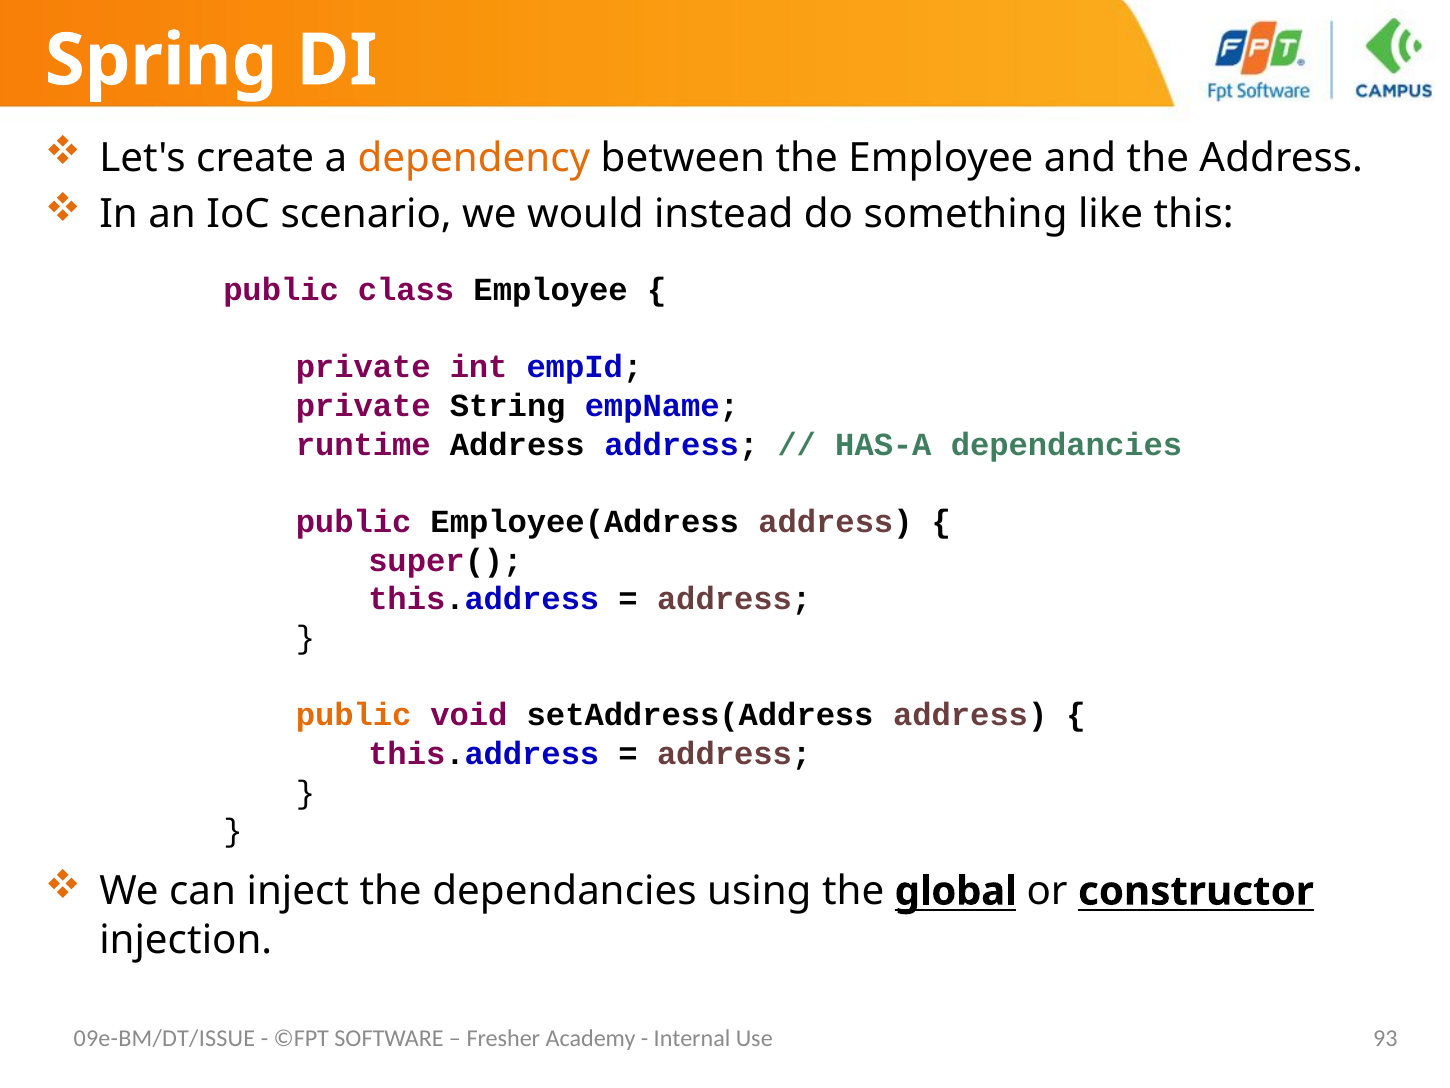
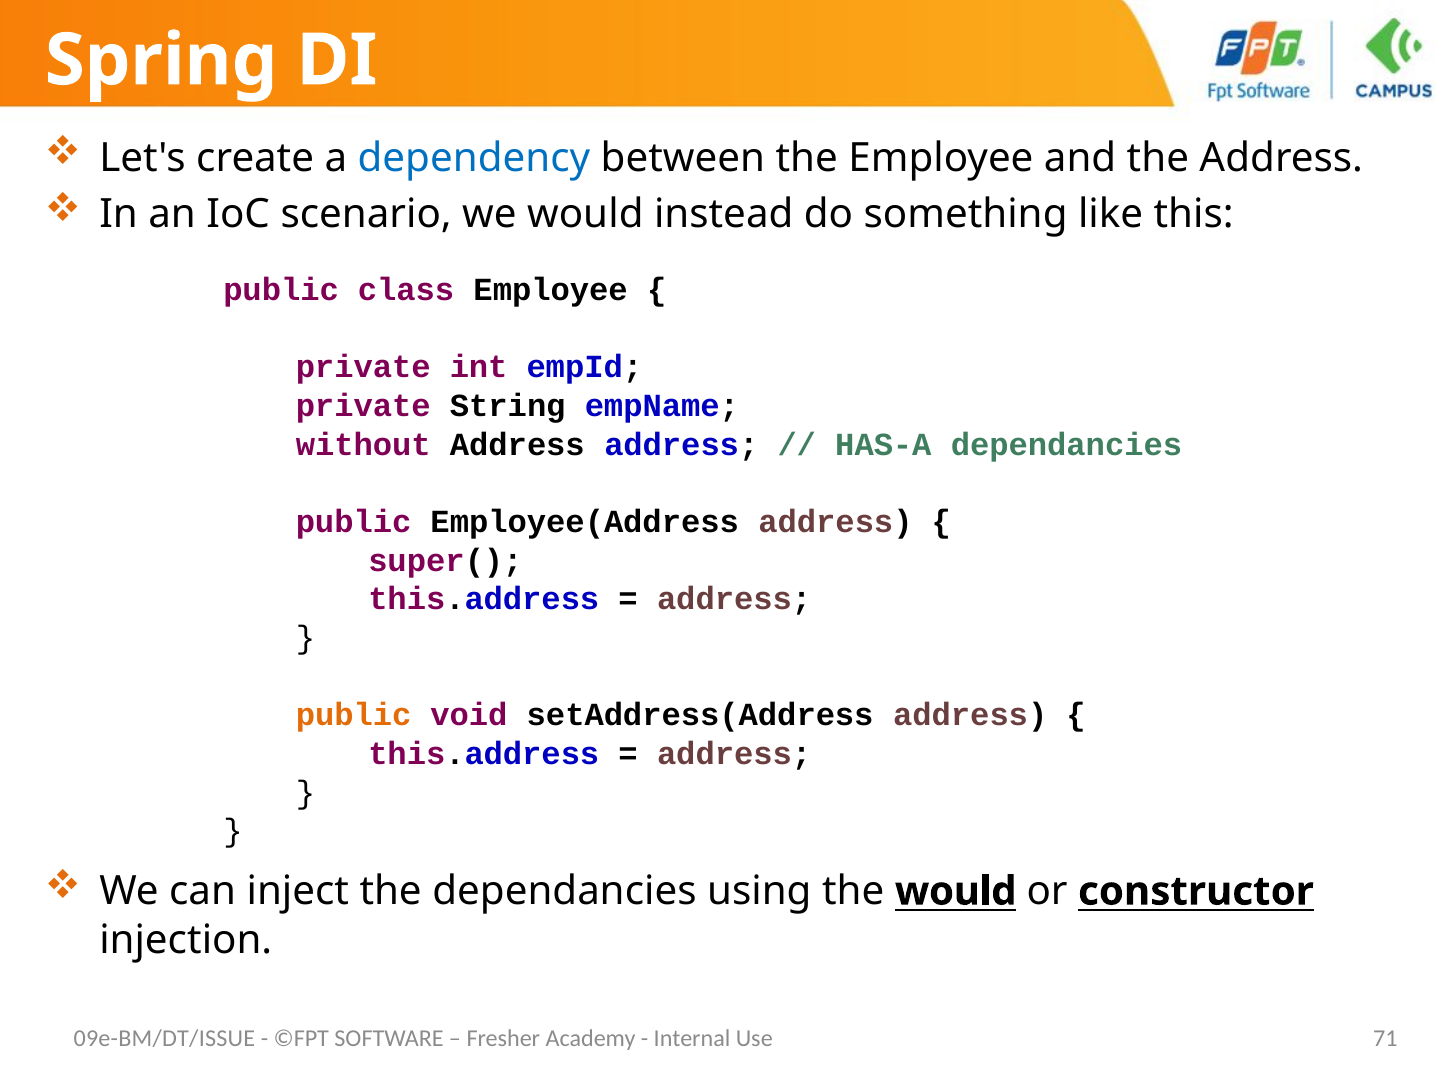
dependency colour: orange -> blue
runtime: runtime -> without
the global: global -> would
93: 93 -> 71
